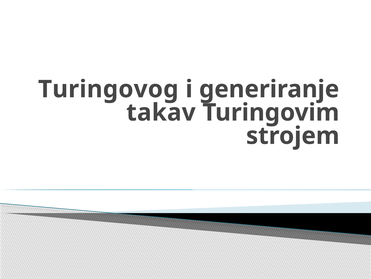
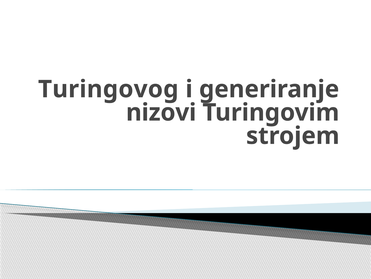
takav: takav -> nizovi
